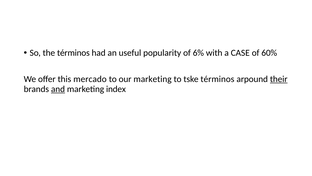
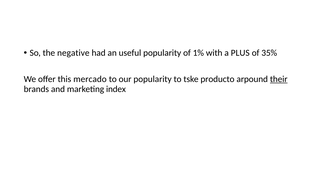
the términos: términos -> negative
6%: 6% -> 1%
CASE: CASE -> PLUS
60%: 60% -> 35%
our marketing: marketing -> popularity
tske términos: términos -> producto
and underline: present -> none
